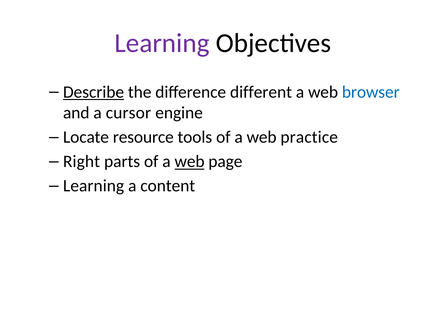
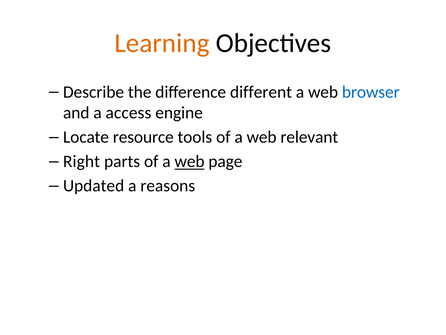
Learning at (162, 43) colour: purple -> orange
Describe underline: present -> none
cursor: cursor -> access
practice: practice -> relevant
Learning at (94, 186): Learning -> Updated
content: content -> reasons
